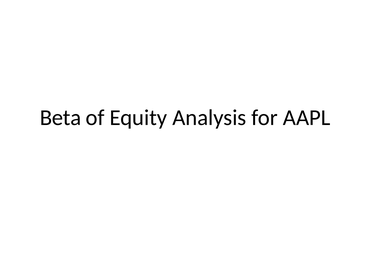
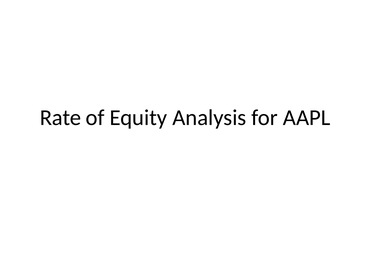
Beta: Beta -> Rate
